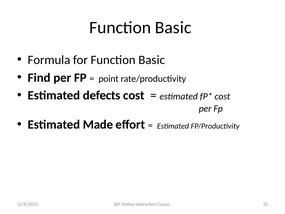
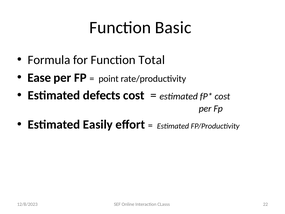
for Function Basic: Basic -> Total
Find: Find -> Ease
Made: Made -> Easily
